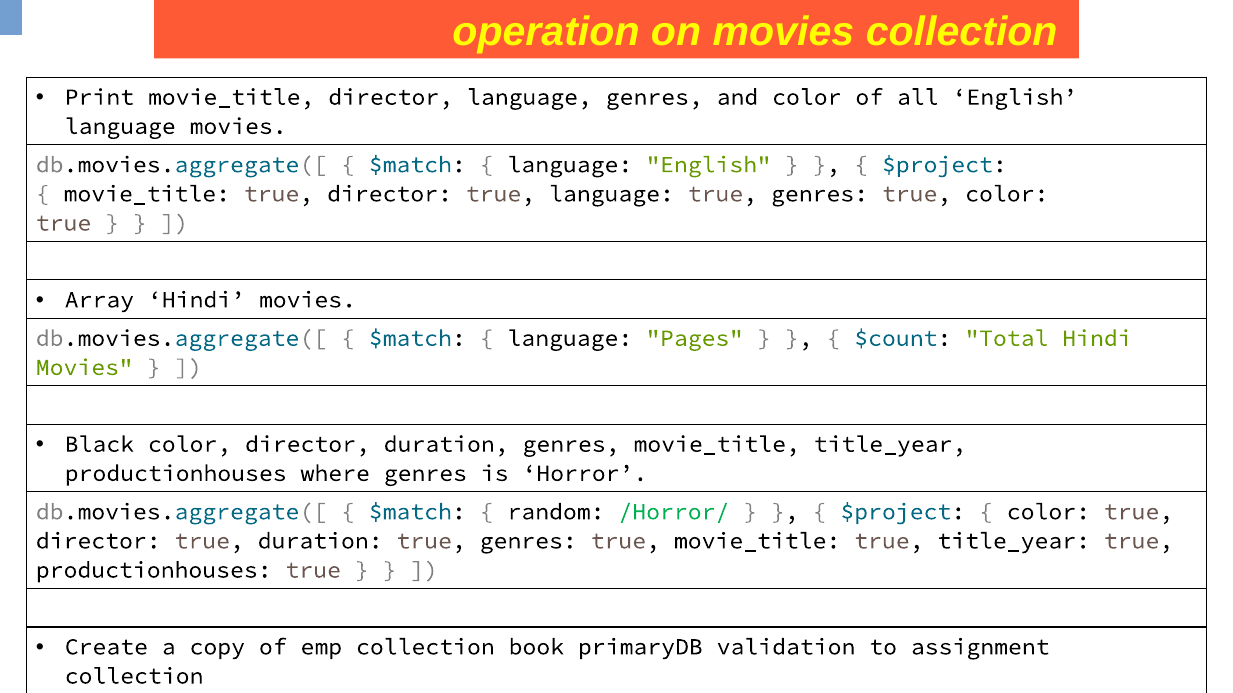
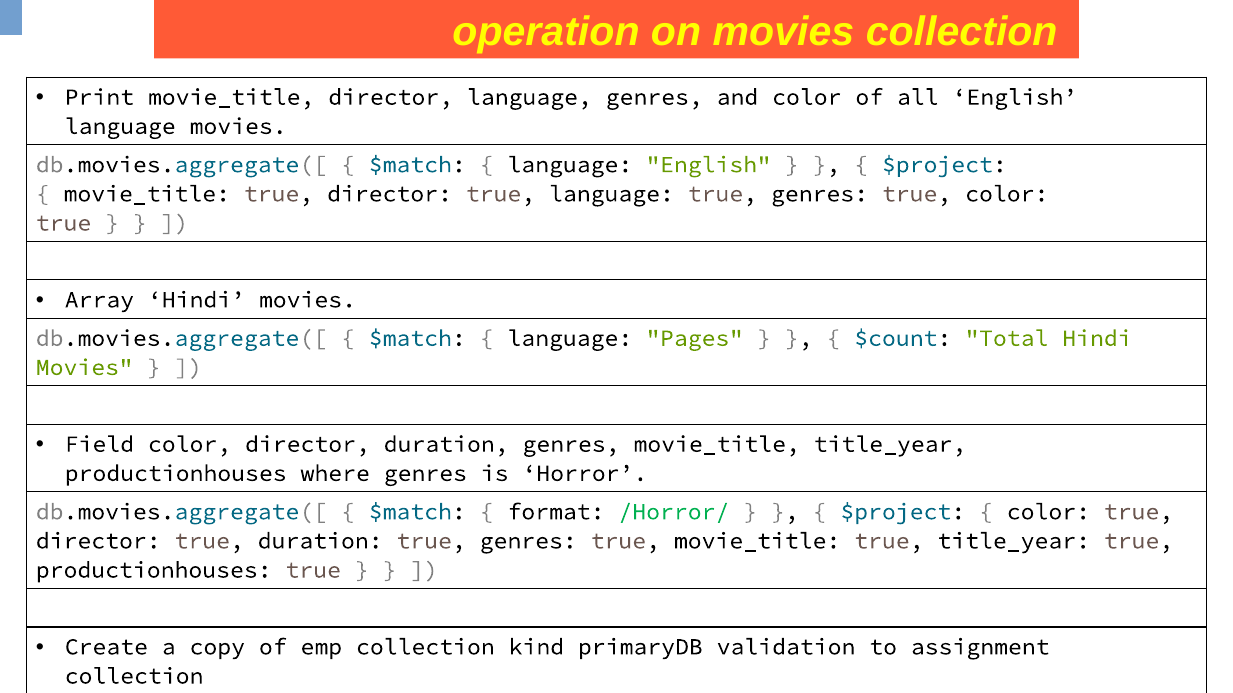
Black: Black -> Field
random: random -> format
book: book -> kind
